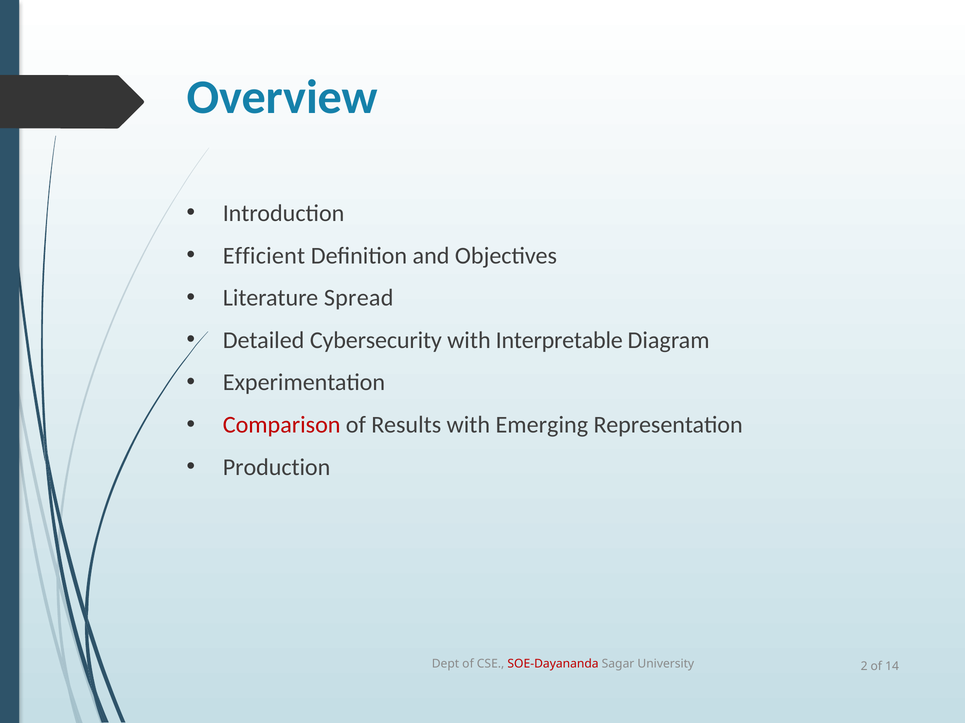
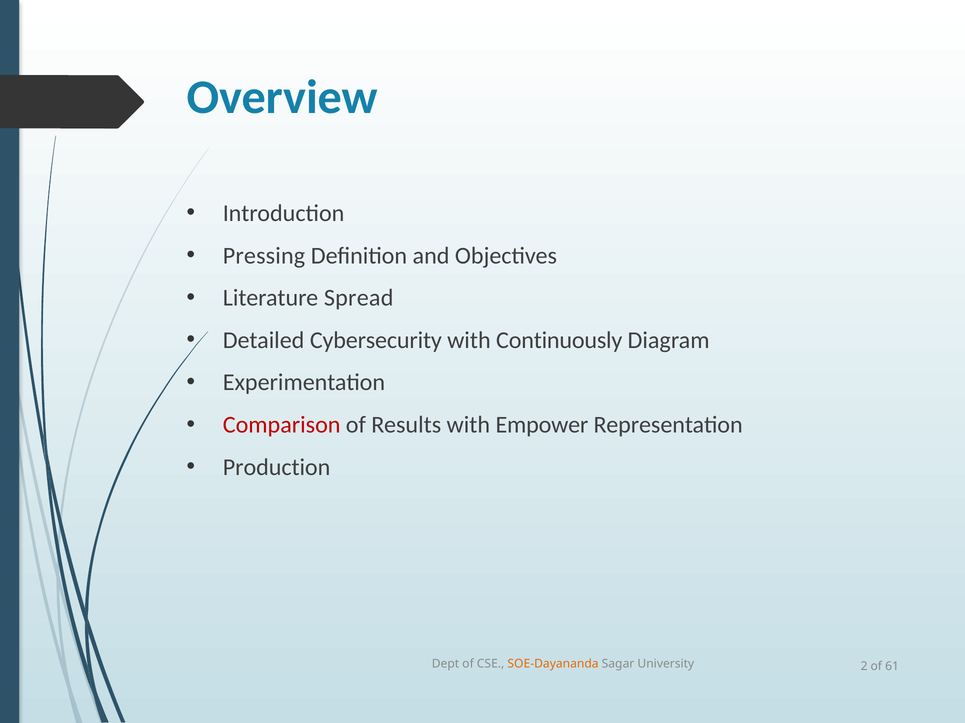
Efficient: Efficient -> Pressing
Interpretable: Interpretable -> Continuously
Emerging: Emerging -> Empower
SOE-Dayananda colour: red -> orange
14: 14 -> 61
